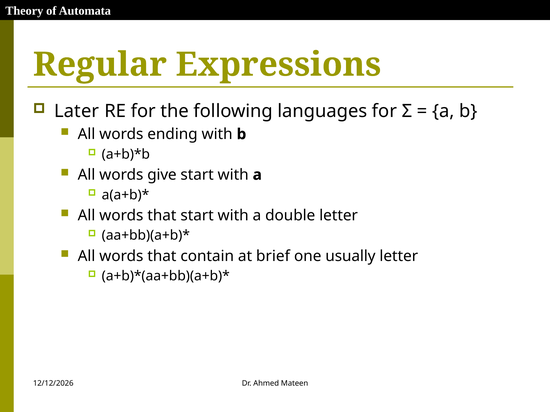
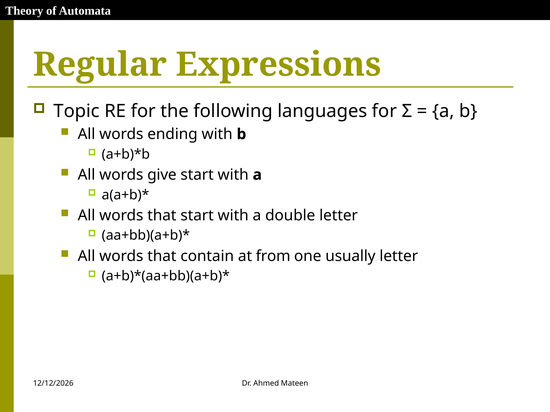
Later: Later -> Topic
brief: brief -> from
